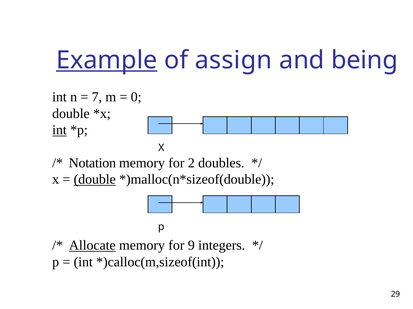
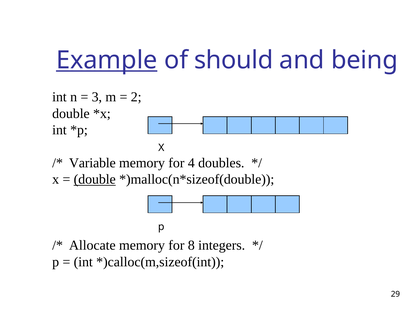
assign: assign -> should
7: 7 -> 3
0: 0 -> 2
int at (59, 130) underline: present -> none
Notation: Notation -> Variable
2: 2 -> 4
Allocate underline: present -> none
9: 9 -> 8
